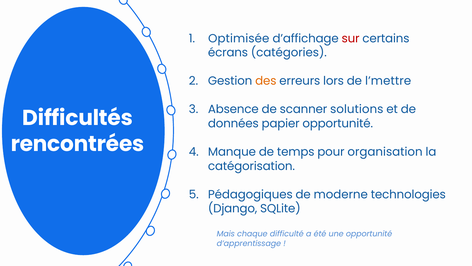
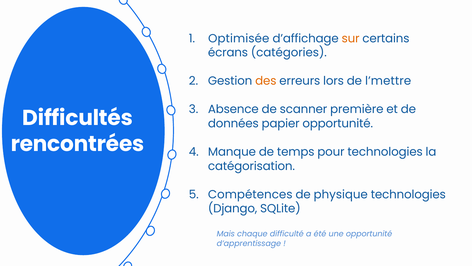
sur colour: red -> orange
solutions: solutions -> première
pour organisation: organisation -> technologies
Pédagogiques: Pédagogiques -> Compétences
moderne: moderne -> physique
